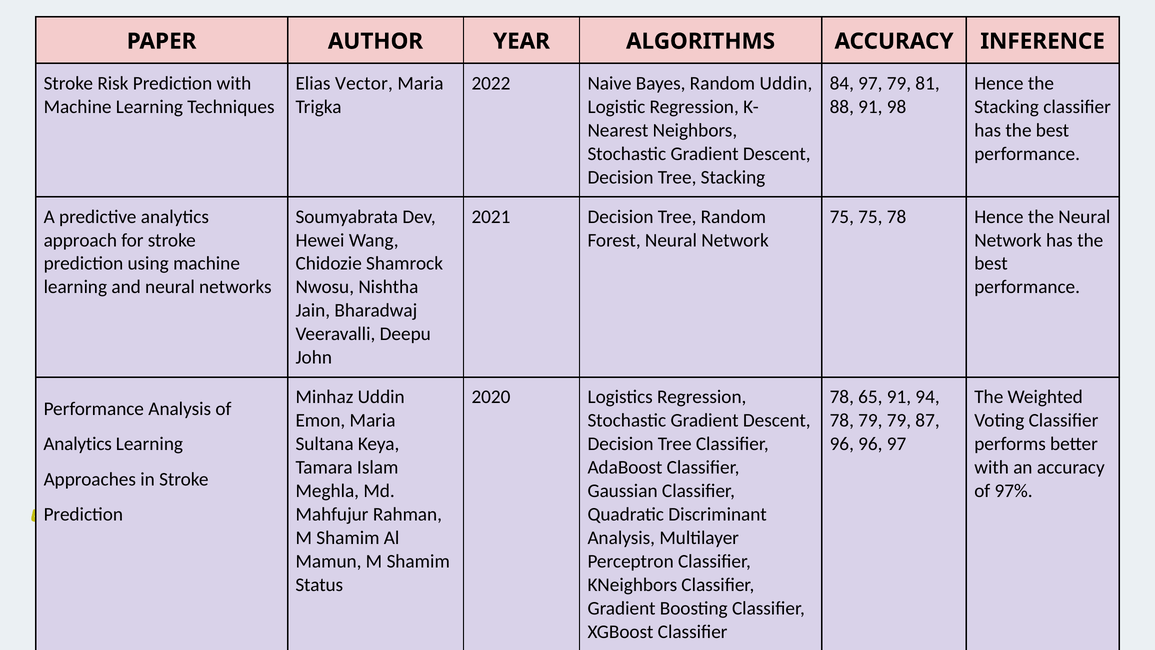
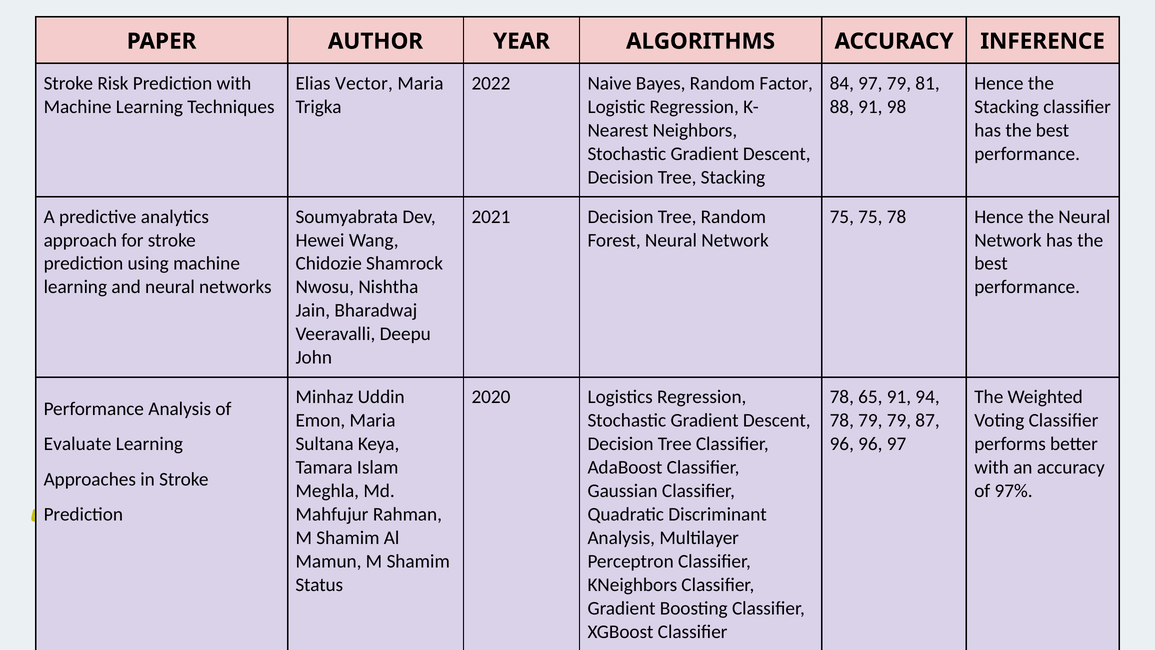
Random Uddin: Uddin -> Factor
Analytics at (78, 444): Analytics -> Evaluate
